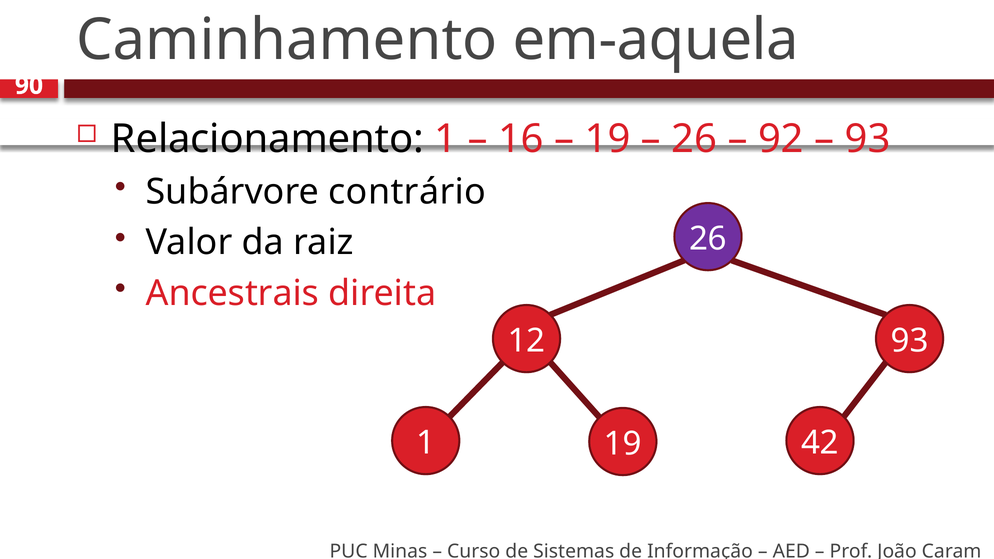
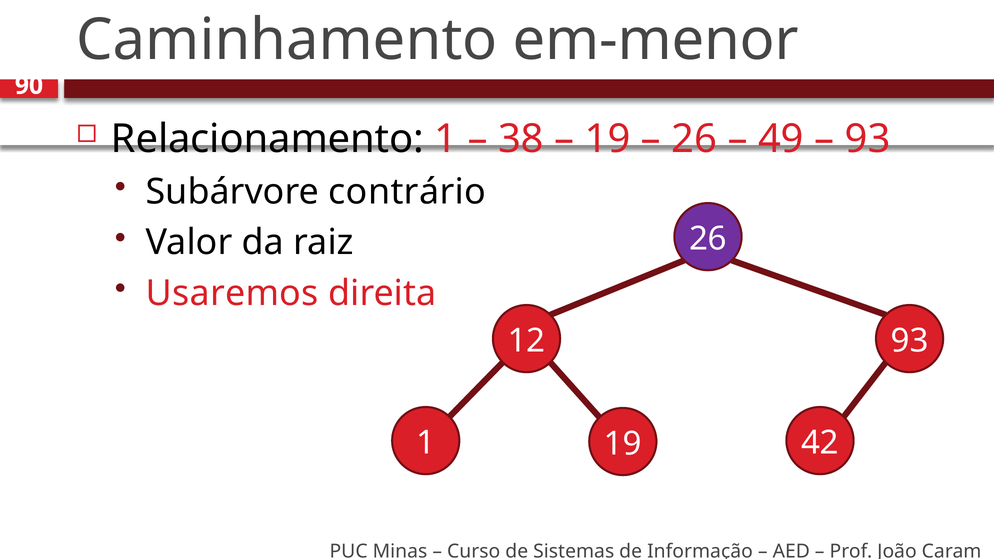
em-aquela: em-aquela -> em-menor
16: 16 -> 38
92: 92 -> 49
Ancestrais: Ancestrais -> Usaremos
